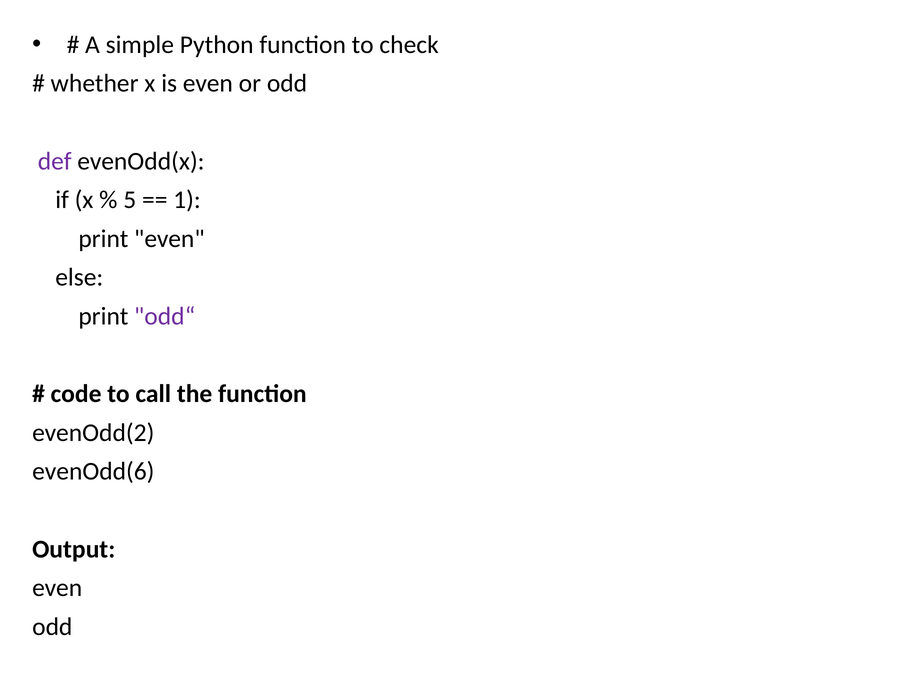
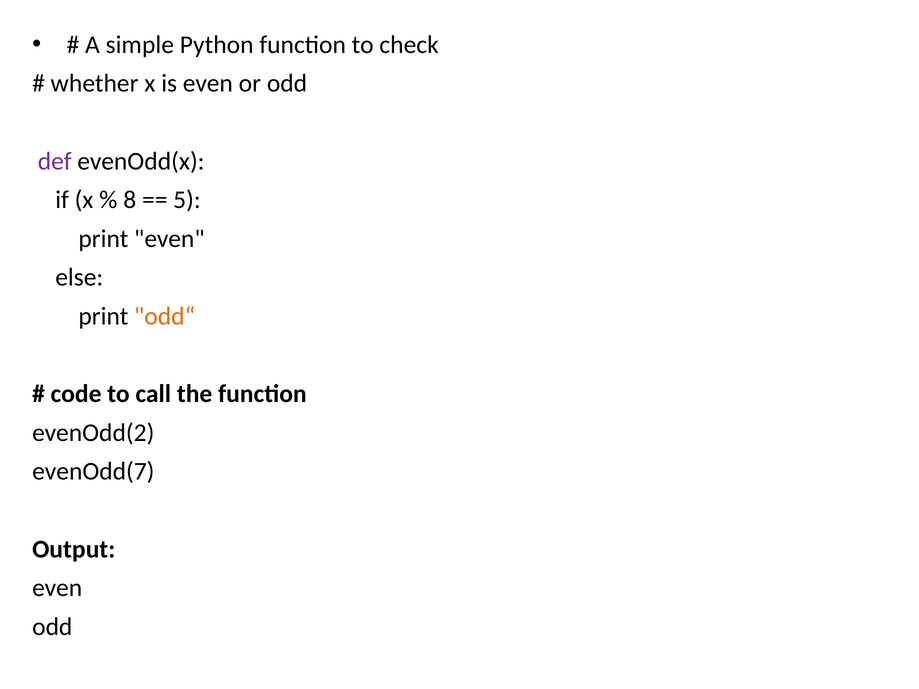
5: 5 -> 8
1: 1 -> 5
odd“ colour: purple -> orange
evenOdd(6: evenOdd(6 -> evenOdd(7
